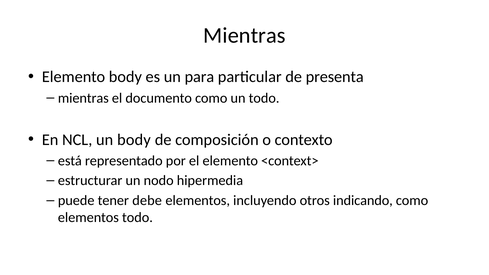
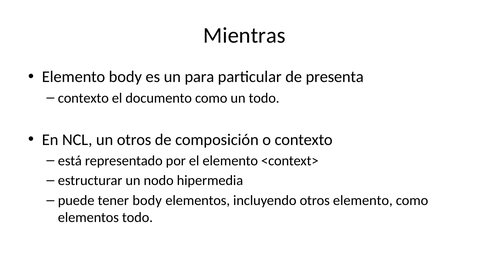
mientras at (83, 98): mientras -> contexto
un body: body -> otros
tener debe: debe -> body
otros indicando: indicando -> elemento
